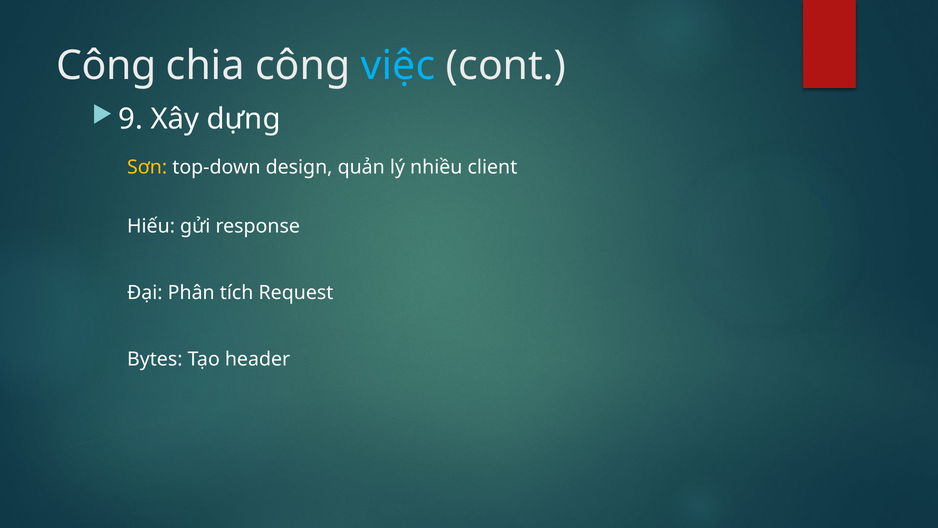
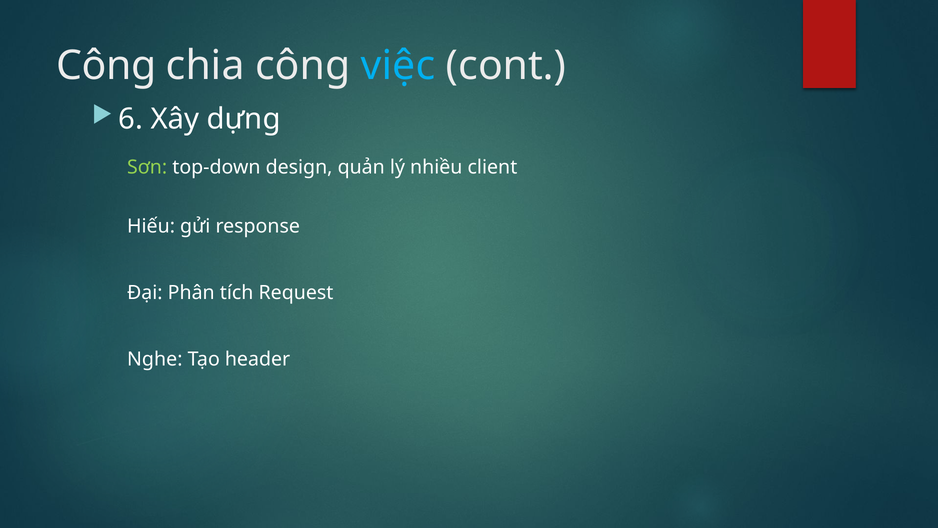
9: 9 -> 6
Sơn colour: yellow -> light green
Bytes: Bytes -> Nghe
